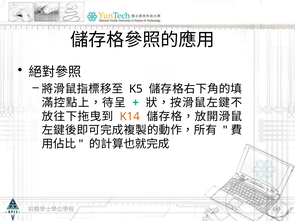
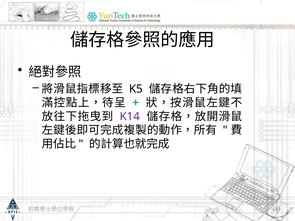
K14 colour: orange -> purple
